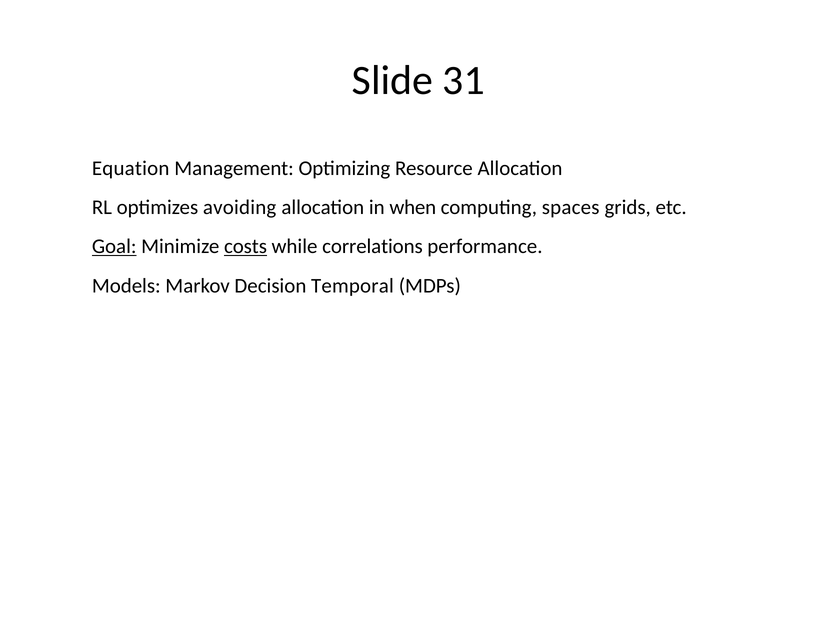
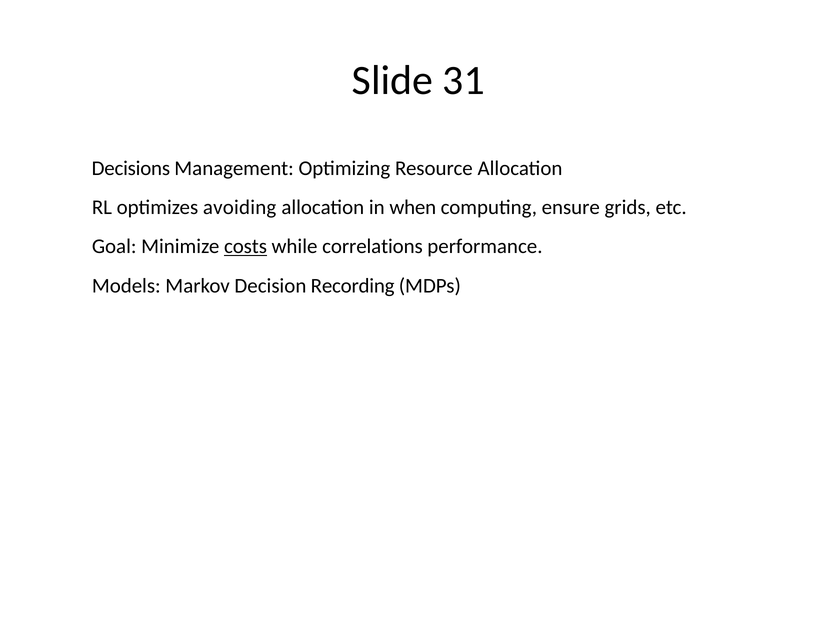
Equation: Equation -> Decisions
spaces: spaces -> ensure
Goal underline: present -> none
Temporal: Temporal -> Recording
